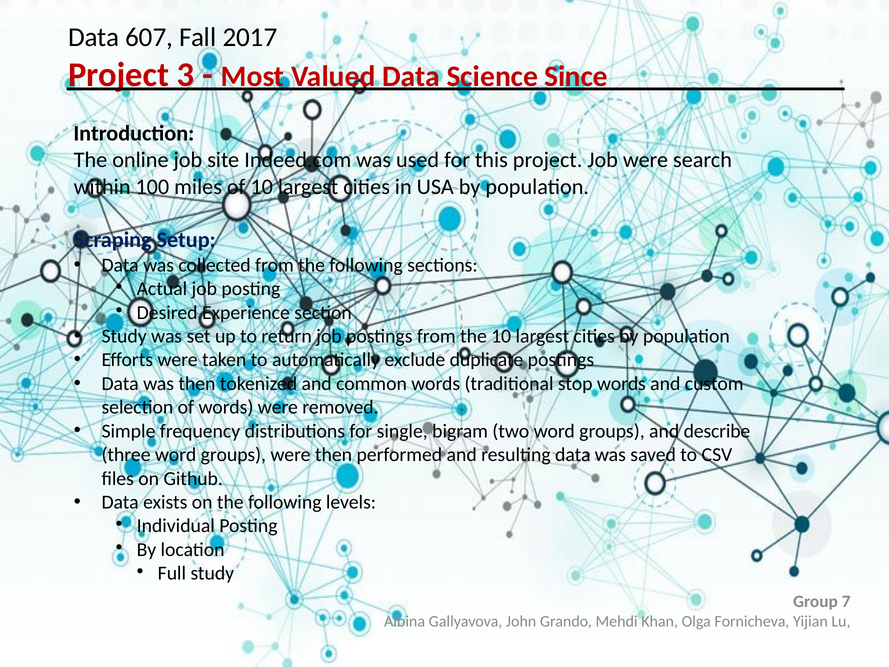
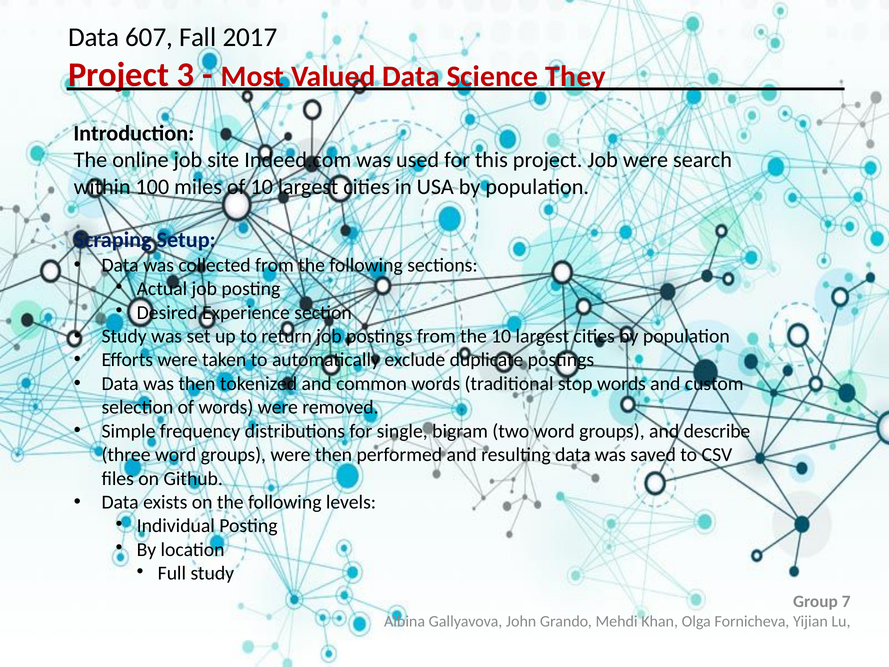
Since: Since -> They
